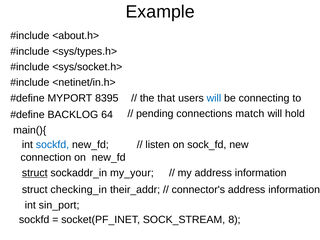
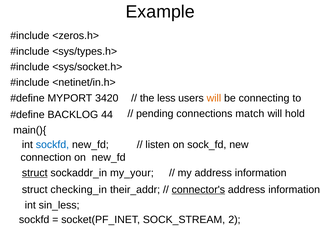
<about.h>: <about.h> -> <zeros.h>
8395: 8395 -> 3420
that: that -> less
will at (214, 98) colour: blue -> orange
64: 64 -> 44
connector's underline: none -> present
sin_port: sin_port -> sin_less
8: 8 -> 2
